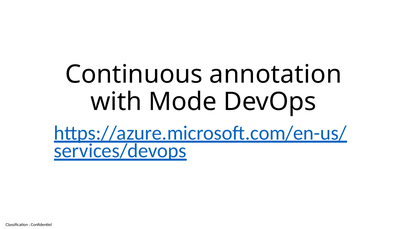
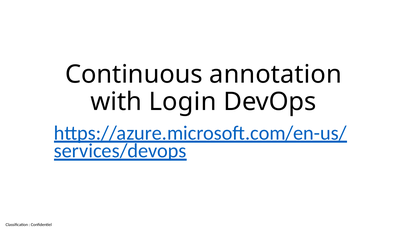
Mode: Mode -> Login
